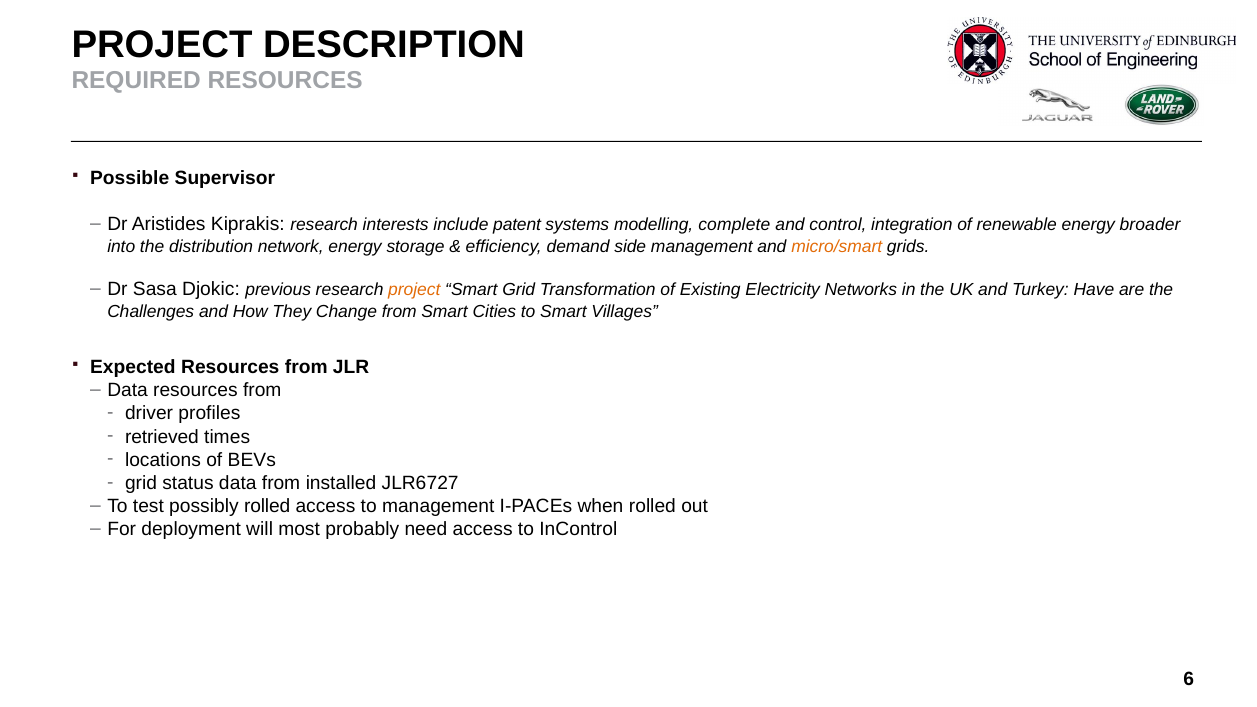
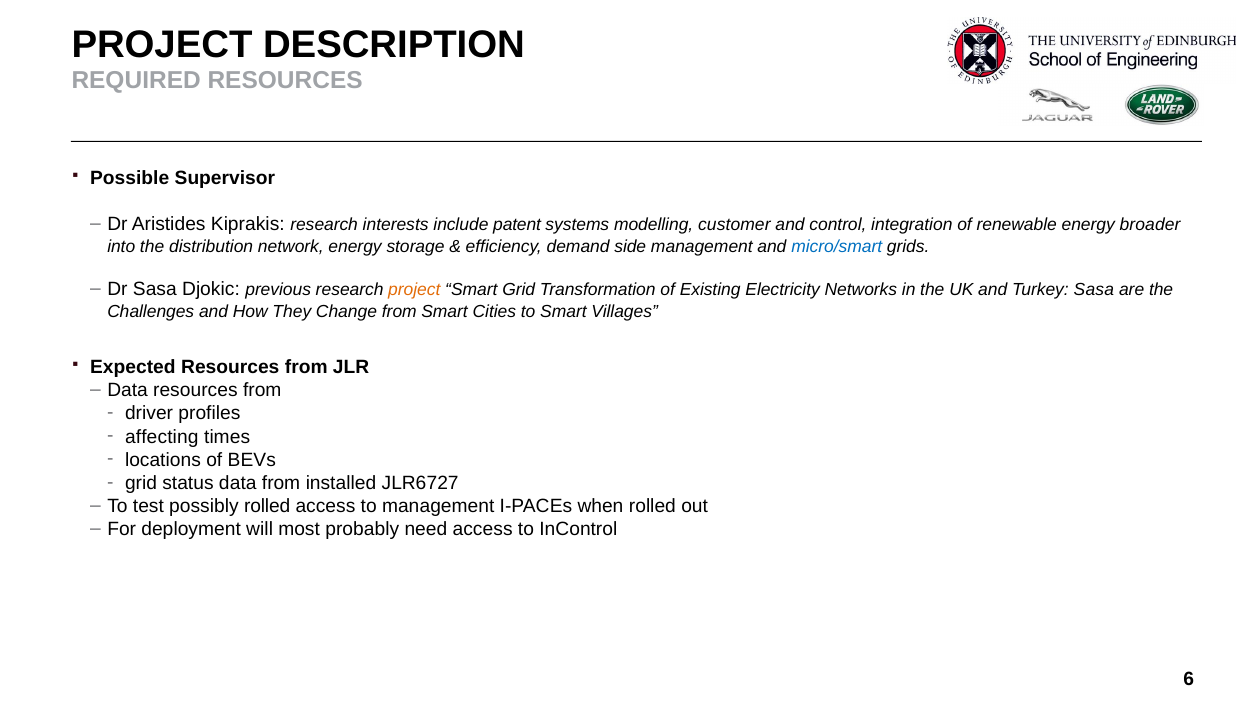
complete: complete -> customer
micro/smart colour: orange -> blue
Turkey Have: Have -> Sasa
retrieved: retrieved -> affecting
